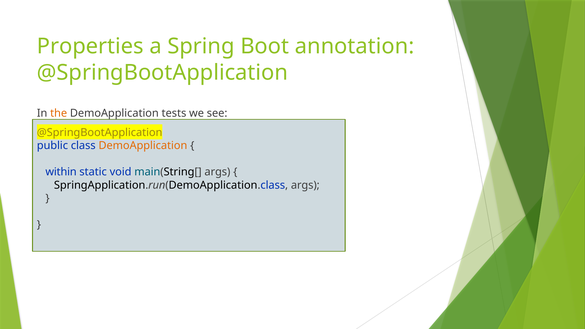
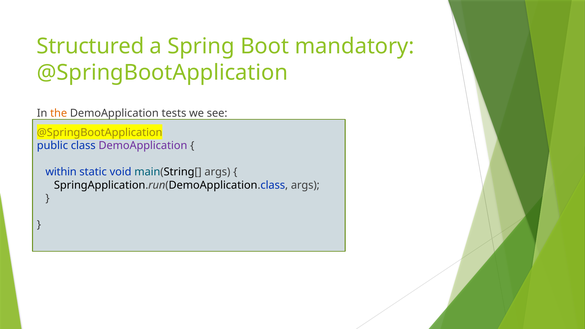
Properties: Properties -> Structured
annotation: annotation -> mandatory
DemoApplication at (143, 146) colour: orange -> purple
